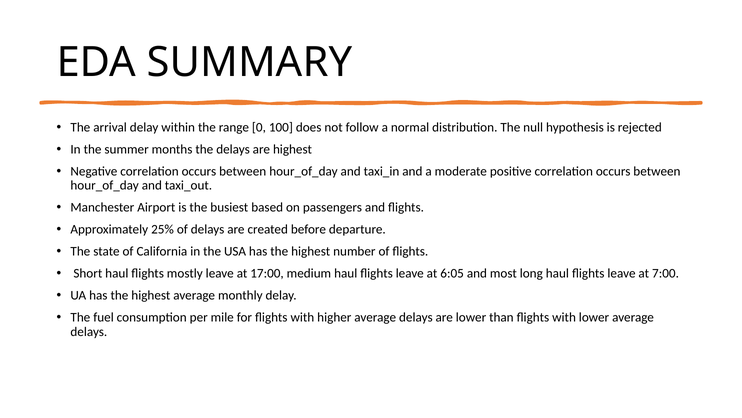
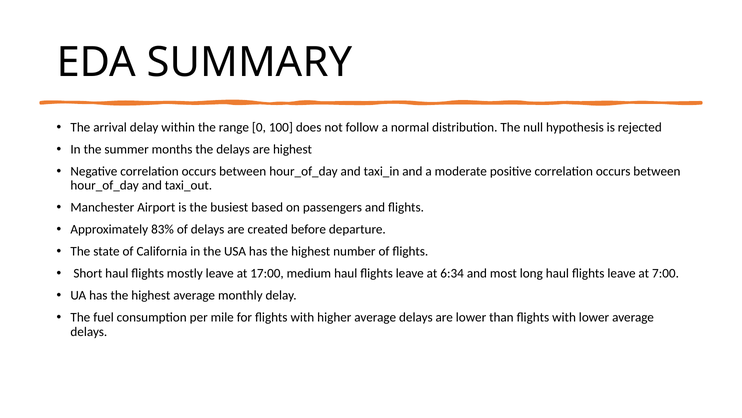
25%: 25% -> 83%
6:05: 6:05 -> 6:34
